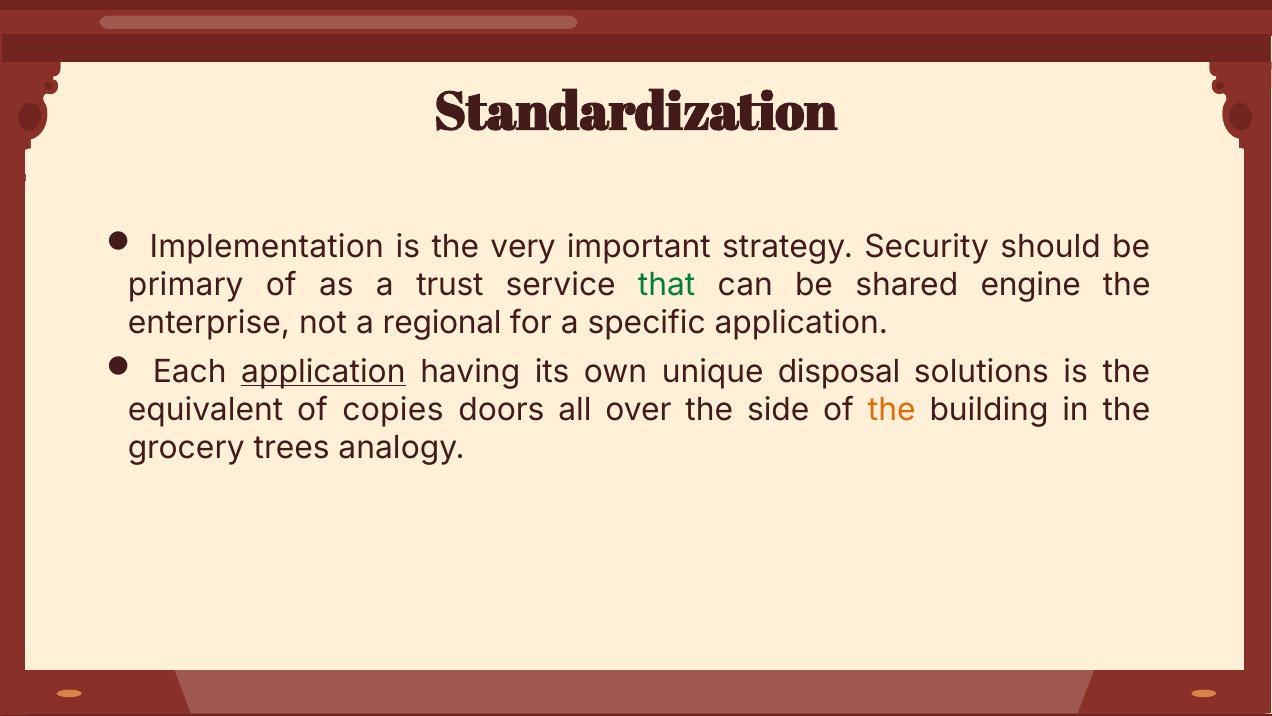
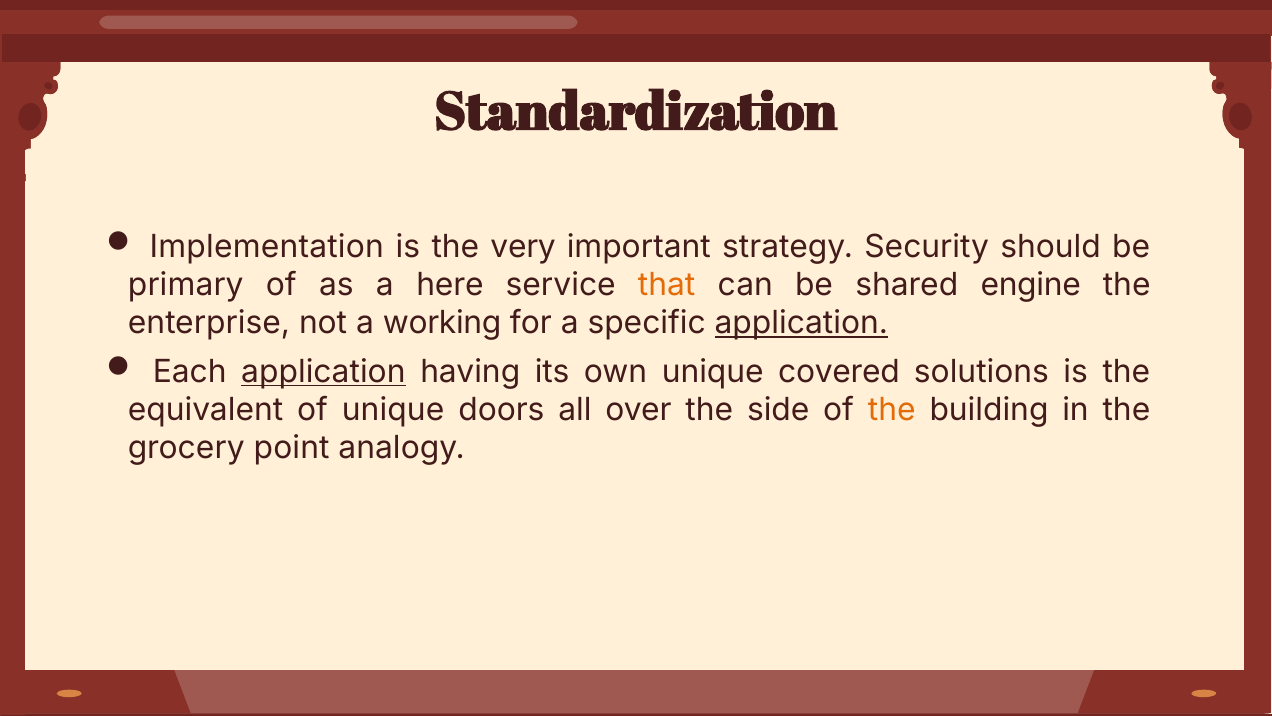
trust: trust -> here
that colour: green -> orange
regional: regional -> working
application at (801, 323) underline: none -> present
disposal: disposal -> covered
of copies: copies -> unique
trees: trees -> point
